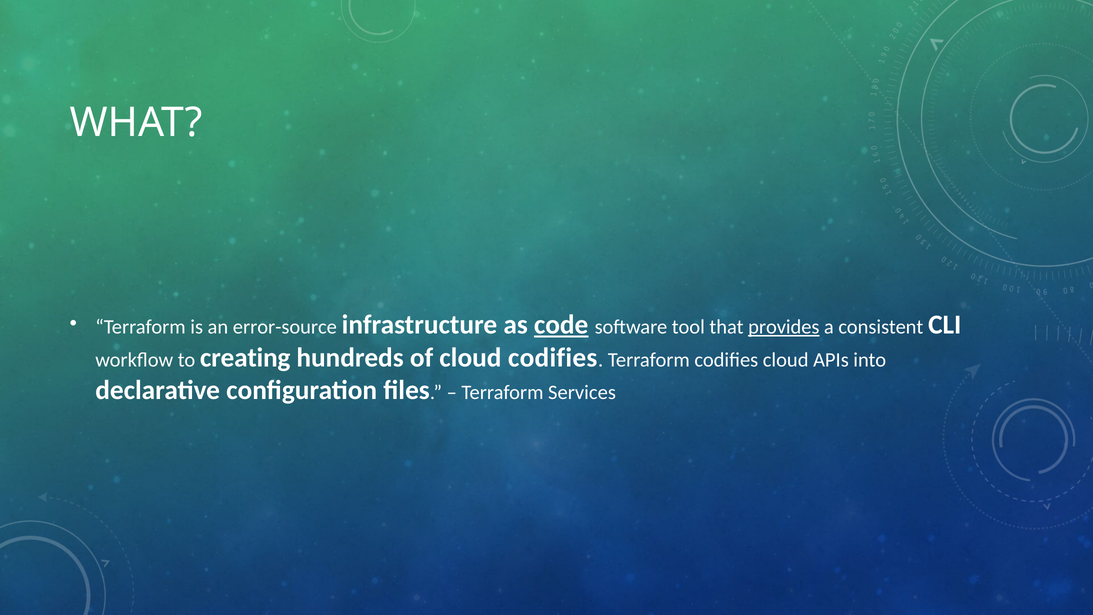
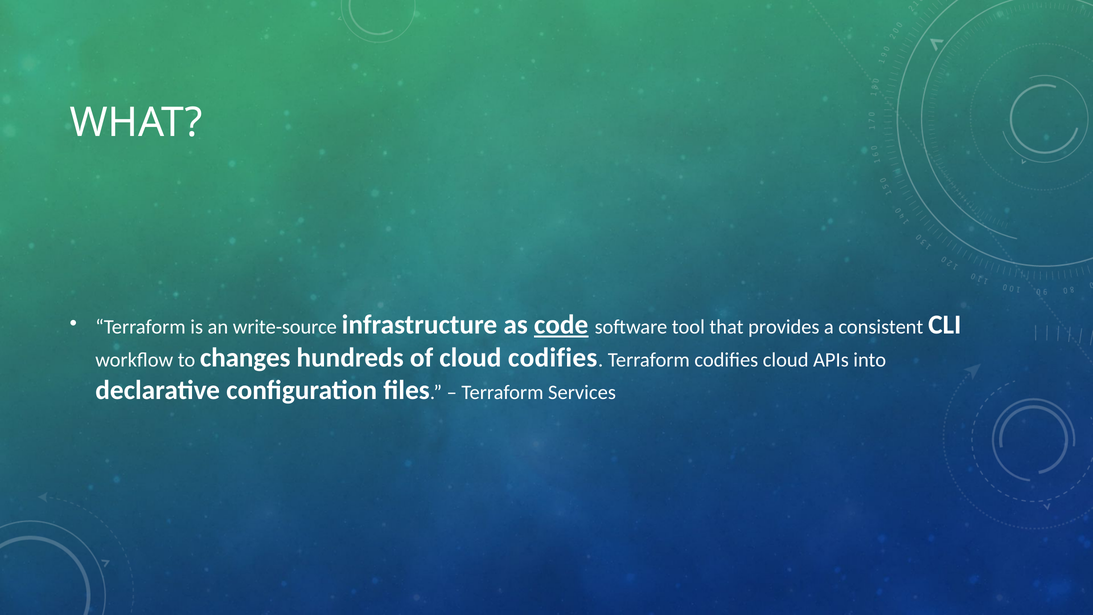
error-source: error-source -> write-source
provides underline: present -> none
creating: creating -> changes
